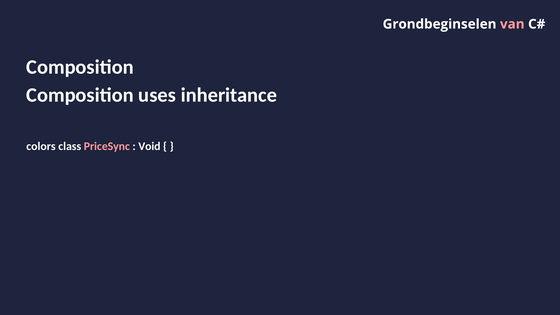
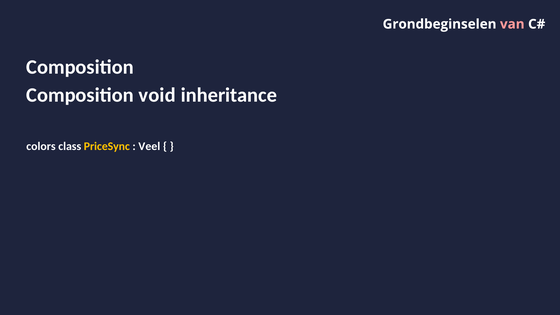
uses: uses -> void
PriceSync colour: pink -> yellow
Void: Void -> Veel
